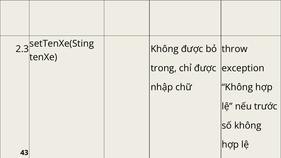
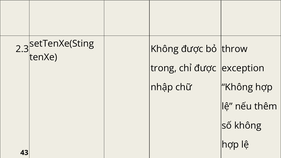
trước: trước -> thêm
